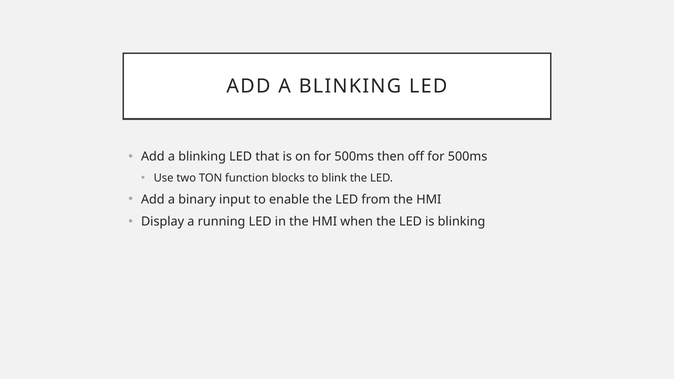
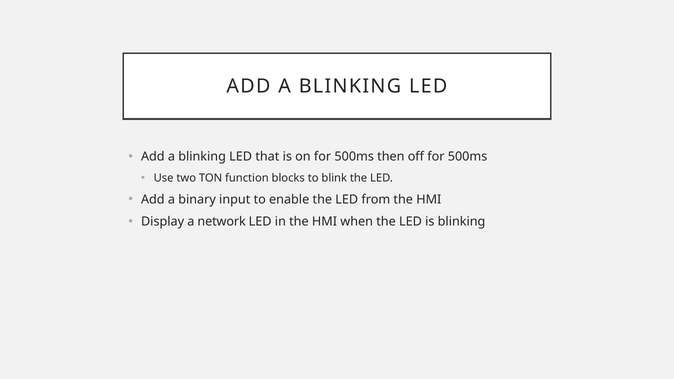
running: running -> network
